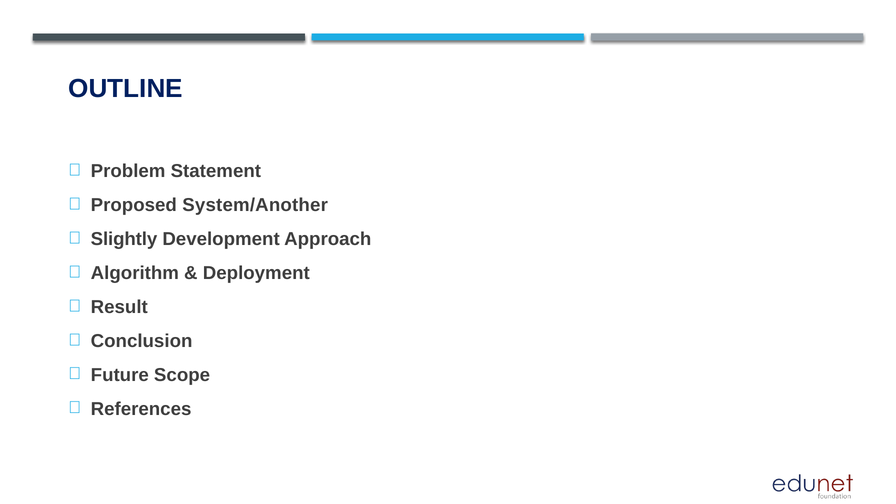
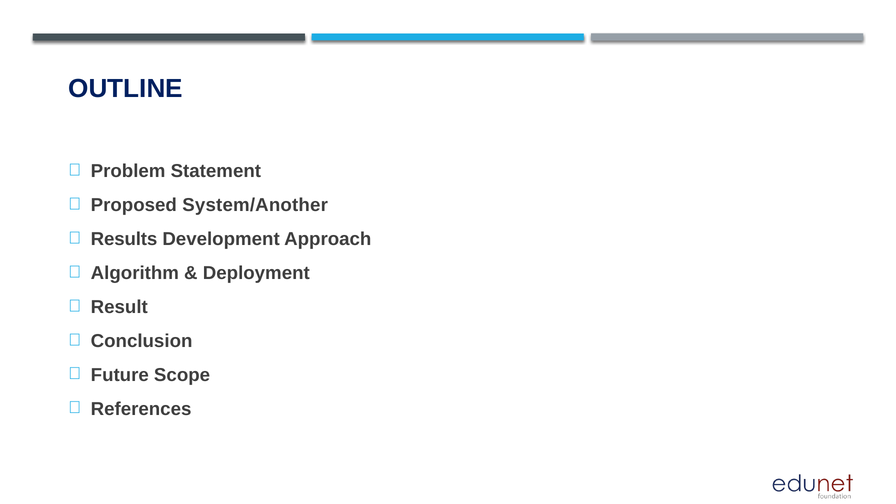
Slightly: Slightly -> Results
